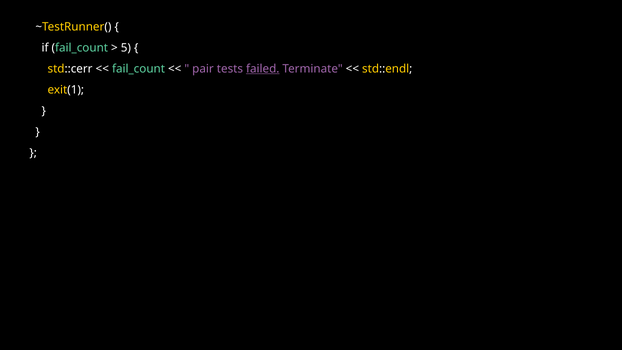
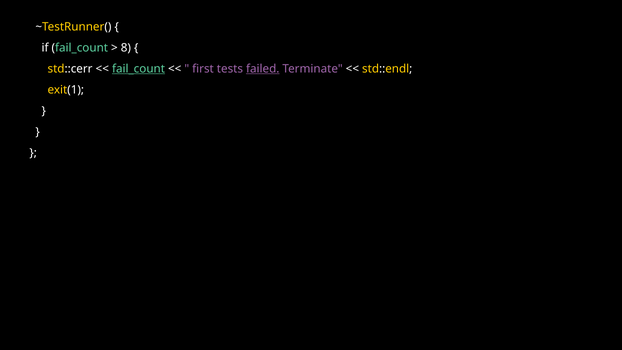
5: 5 -> 8
fail_count at (138, 69) underline: none -> present
pair: pair -> first
